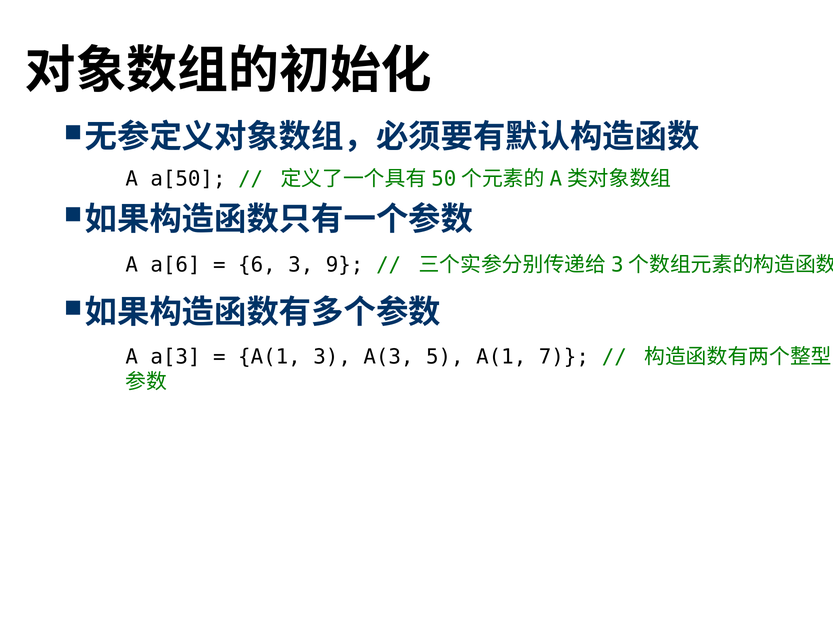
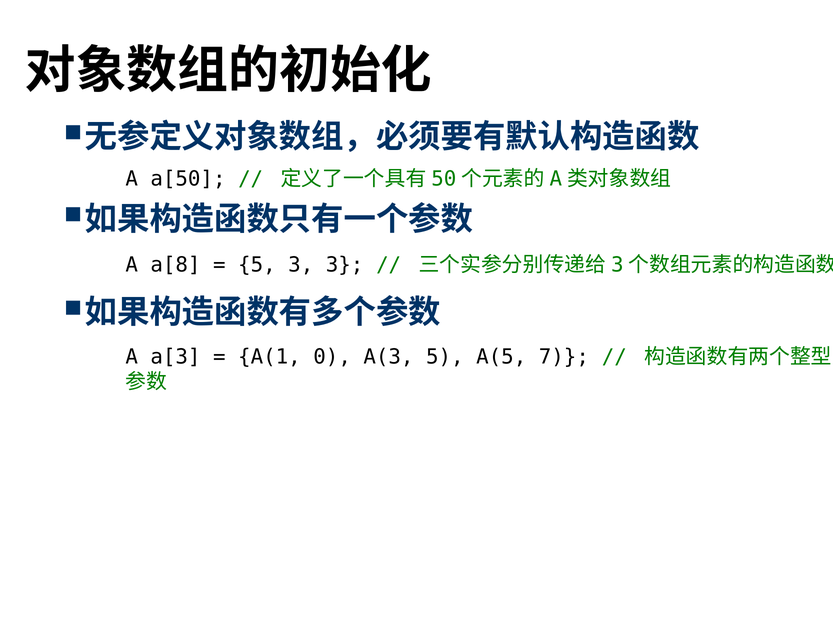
a[6: a[6 -> a[8
6 at (257, 265): 6 -> 5
3 9: 9 -> 3
A(1 3: 3 -> 0
5 A(1: A(1 -> A(5
